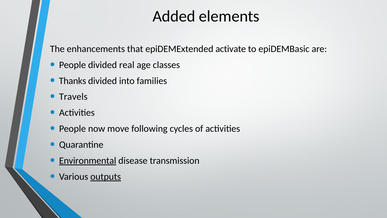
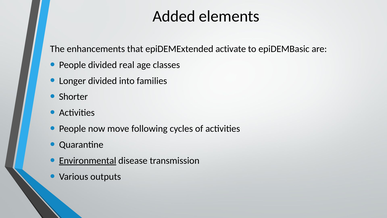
Thanks: Thanks -> Longer
Travels: Travels -> Shorter
outputs underline: present -> none
